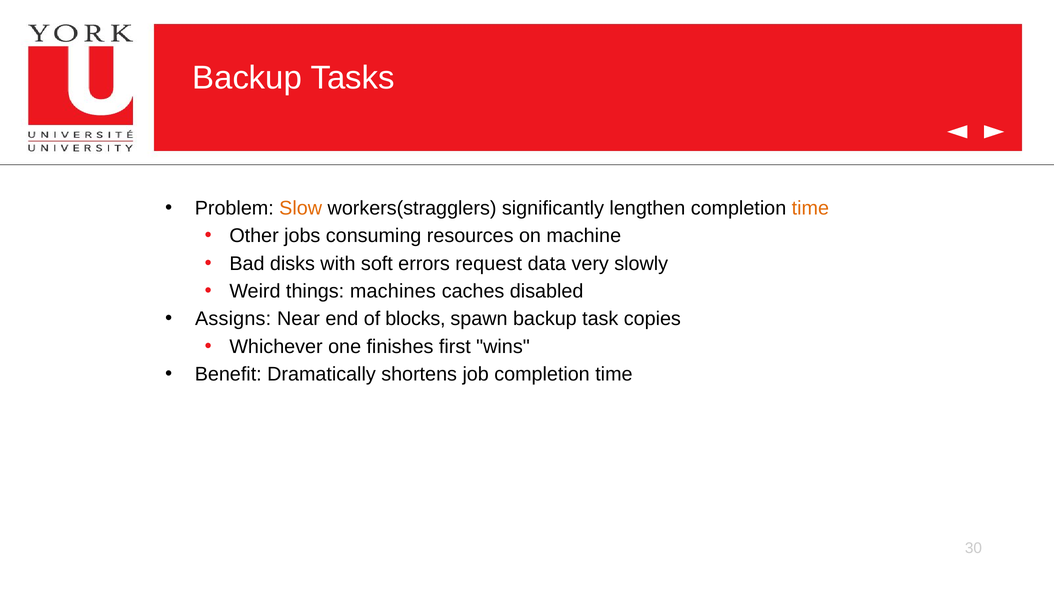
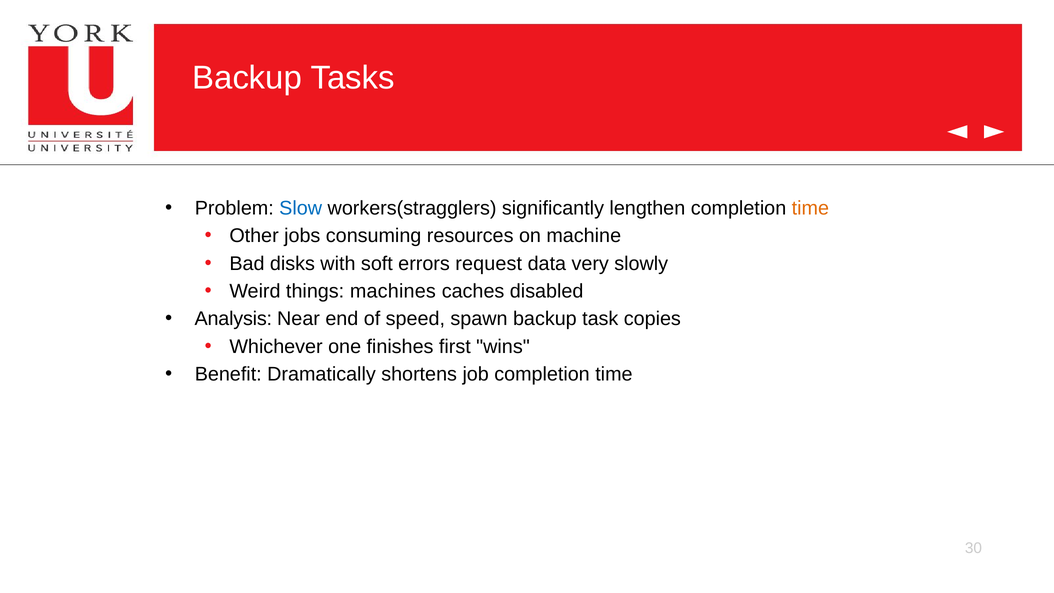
Slow colour: orange -> blue
Assigns: Assigns -> Analysis
blocks: blocks -> speed
